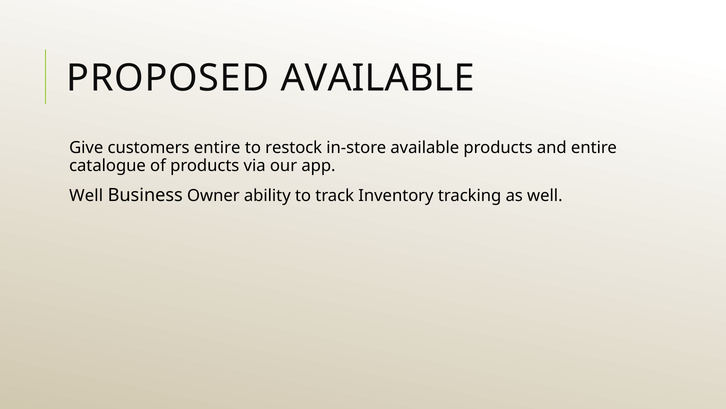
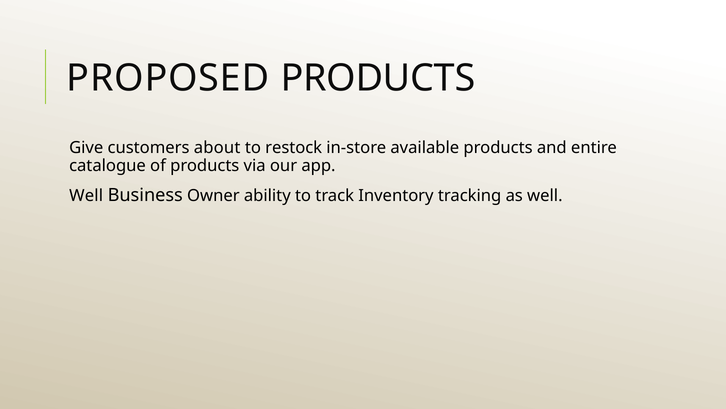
PROPOSED AVAILABLE: AVAILABLE -> PRODUCTS
customers entire: entire -> about
